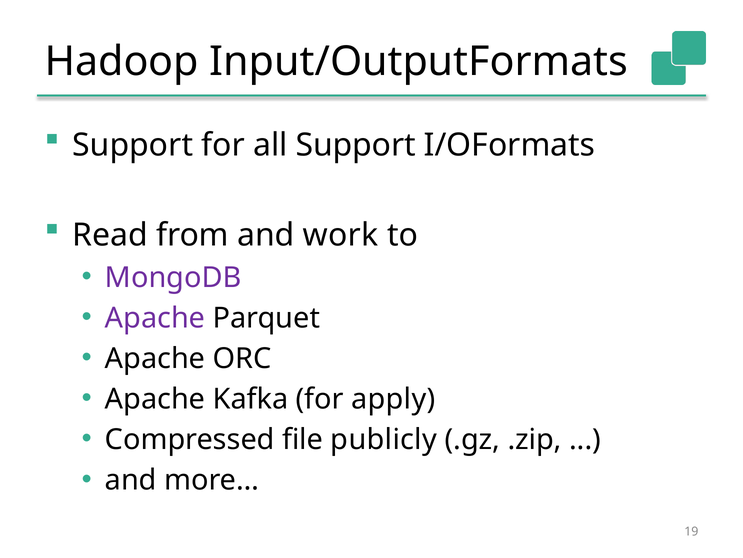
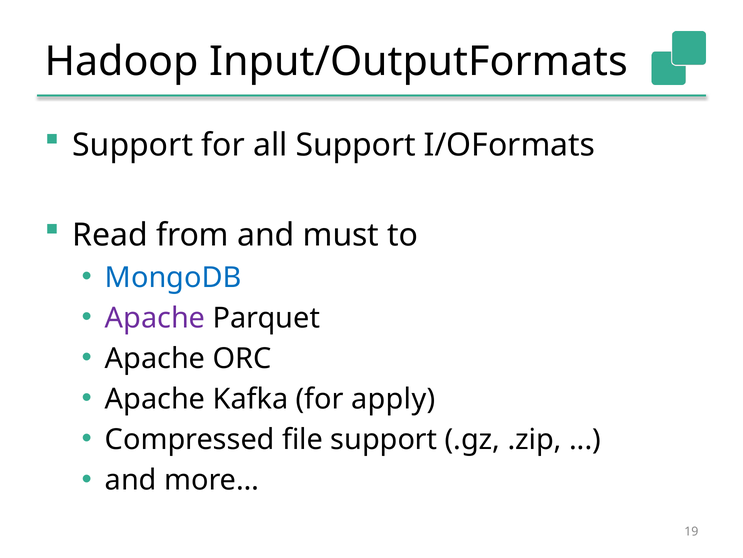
work: work -> must
MongoDB colour: purple -> blue
file publicly: publicly -> support
